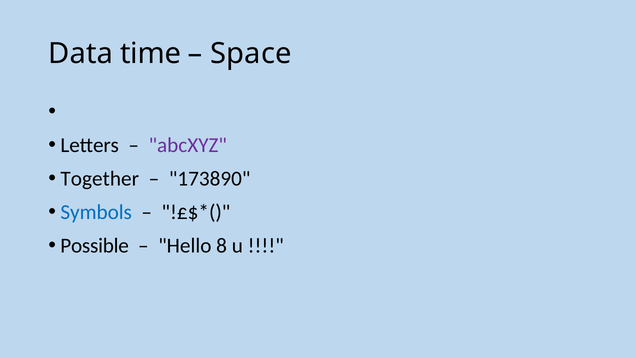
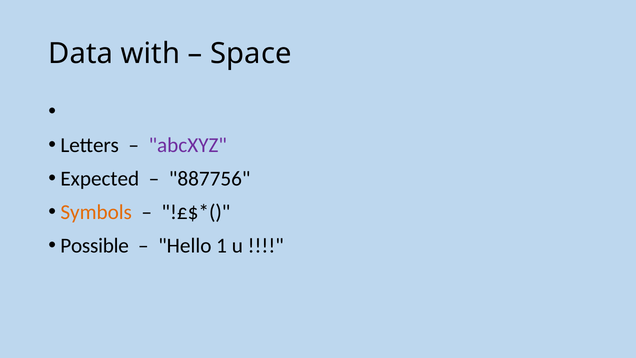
time: time -> with
Together: Together -> Expected
173890: 173890 -> 887756
Symbols colour: blue -> orange
8: 8 -> 1
